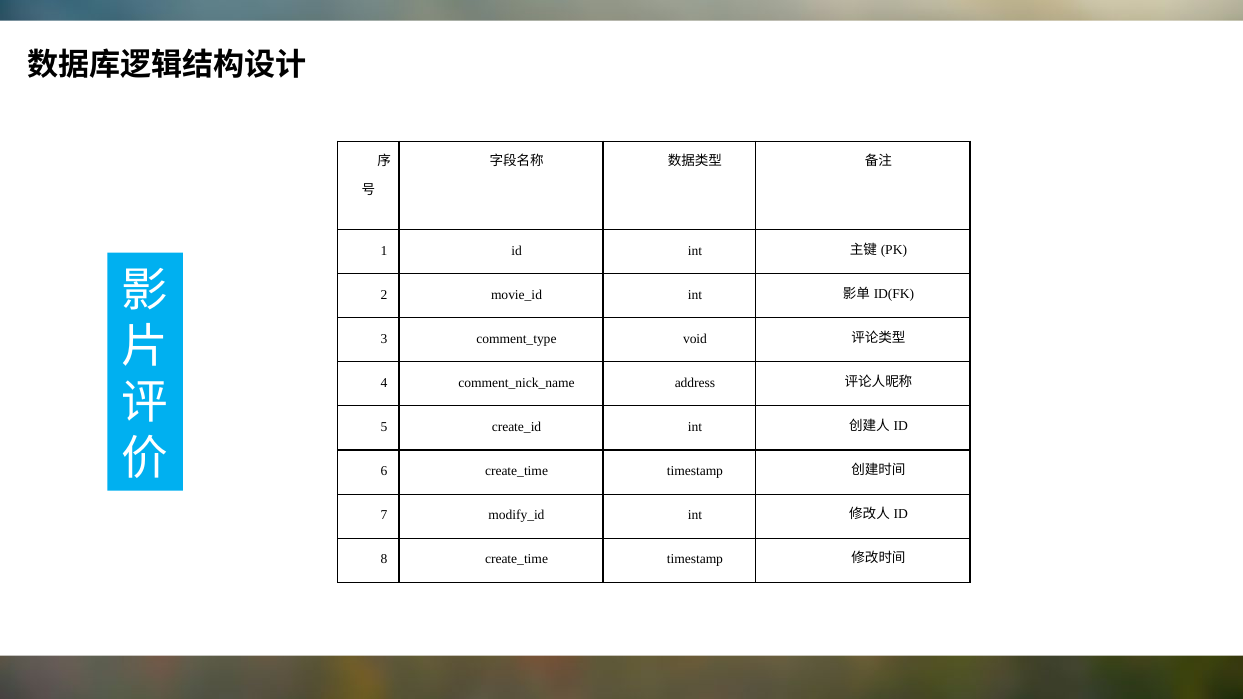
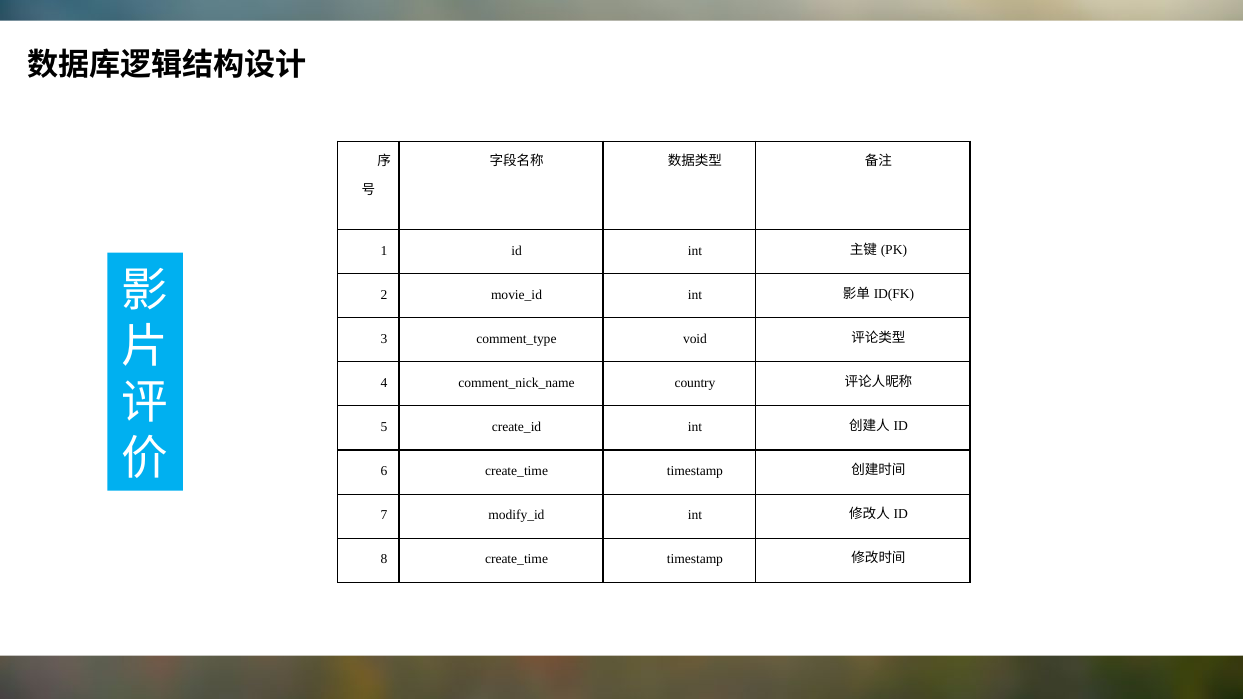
address: address -> country
